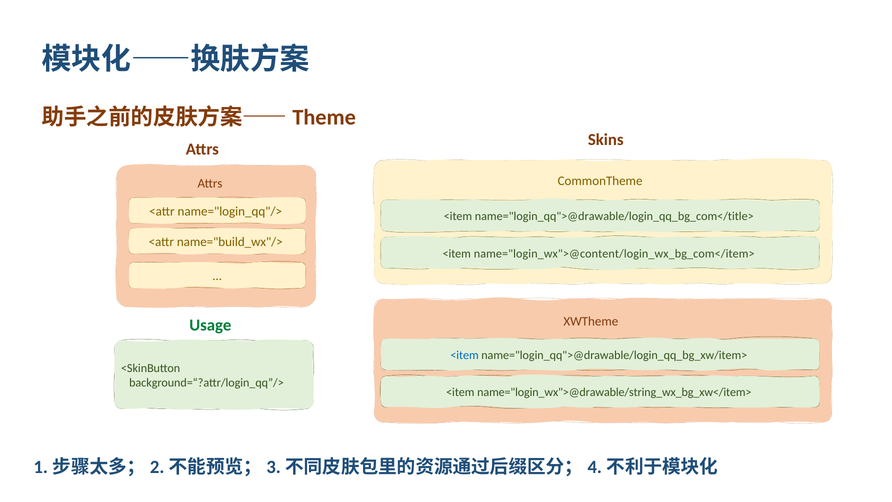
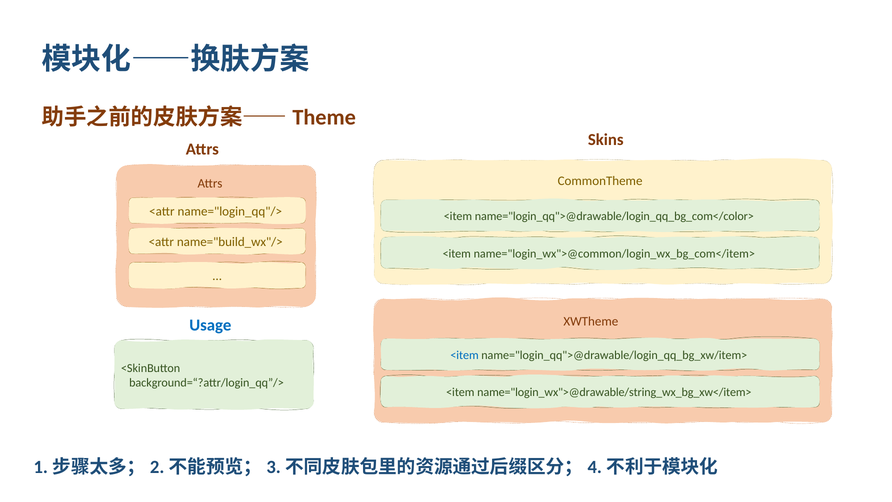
name="login_qq">@drawable/login_qq_bg_com</title>: name="login_qq">@drawable/login_qq_bg_com</title> -> name="login_qq">@drawable/login_qq_bg_com</color>
name="login_wx">@content/login_wx_bg_com</item>: name="login_wx">@content/login_wx_bg_com</item> -> name="login_wx">@common/login_wx_bg_com</item>
Usage colour: green -> blue
